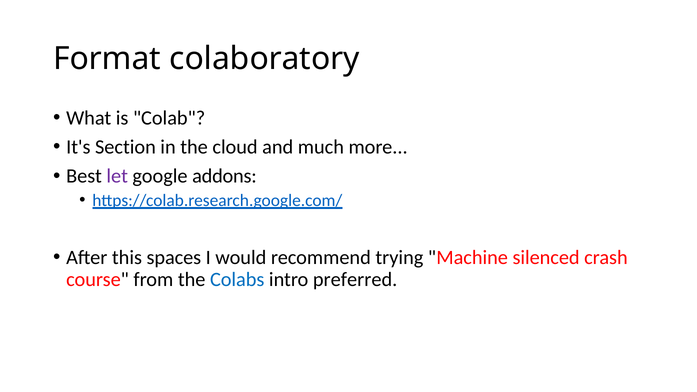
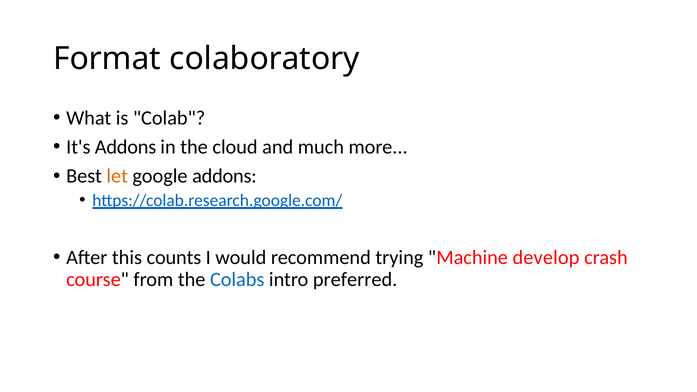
It's Section: Section -> Addons
let colour: purple -> orange
spaces: spaces -> counts
silenced: silenced -> develop
